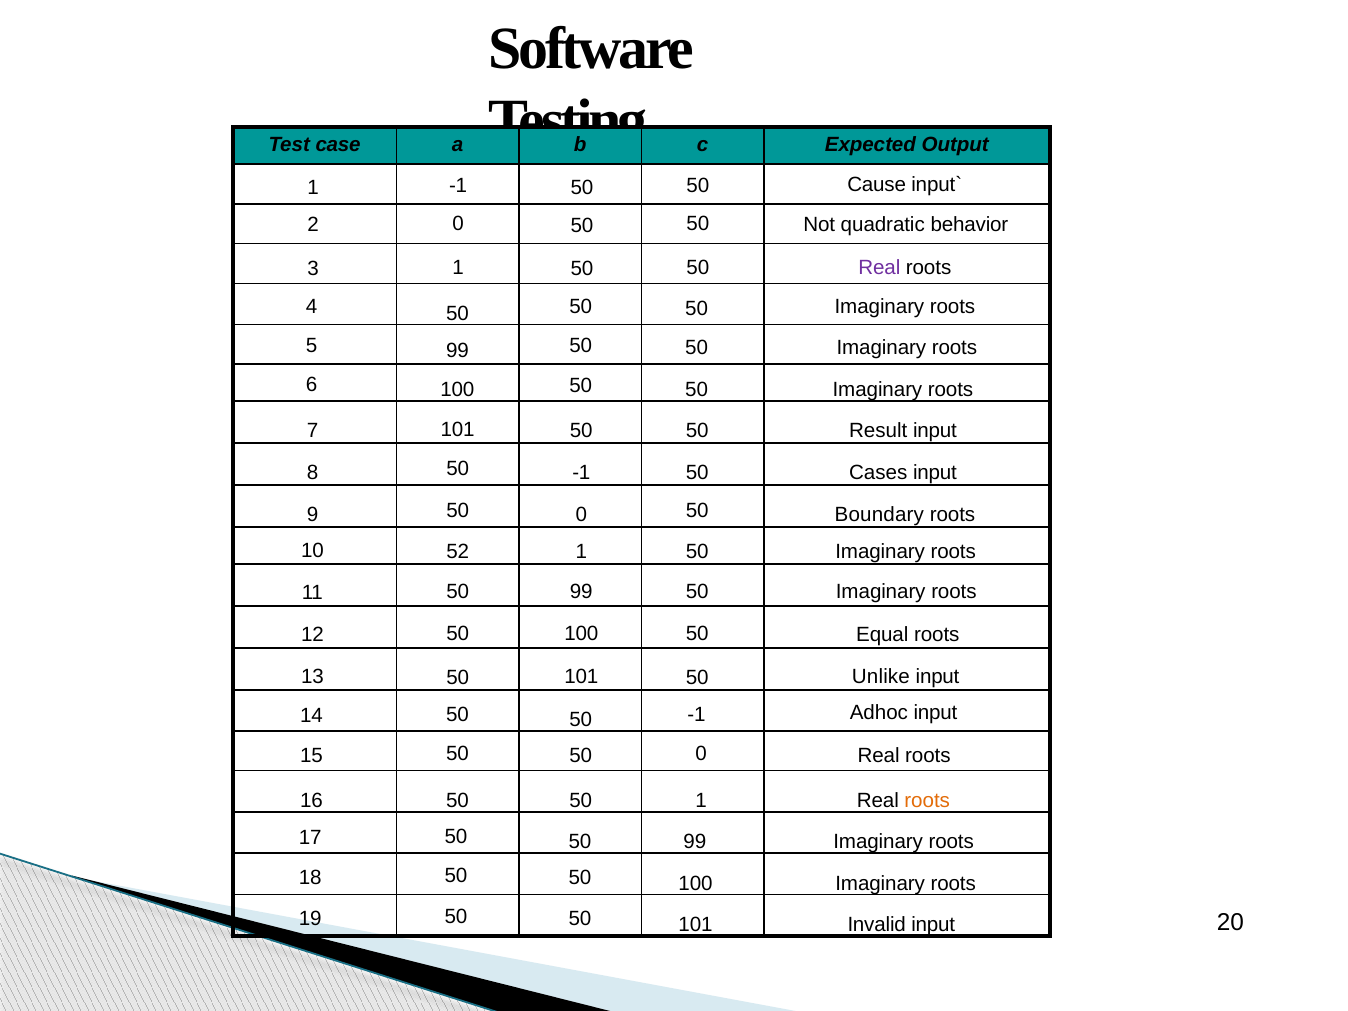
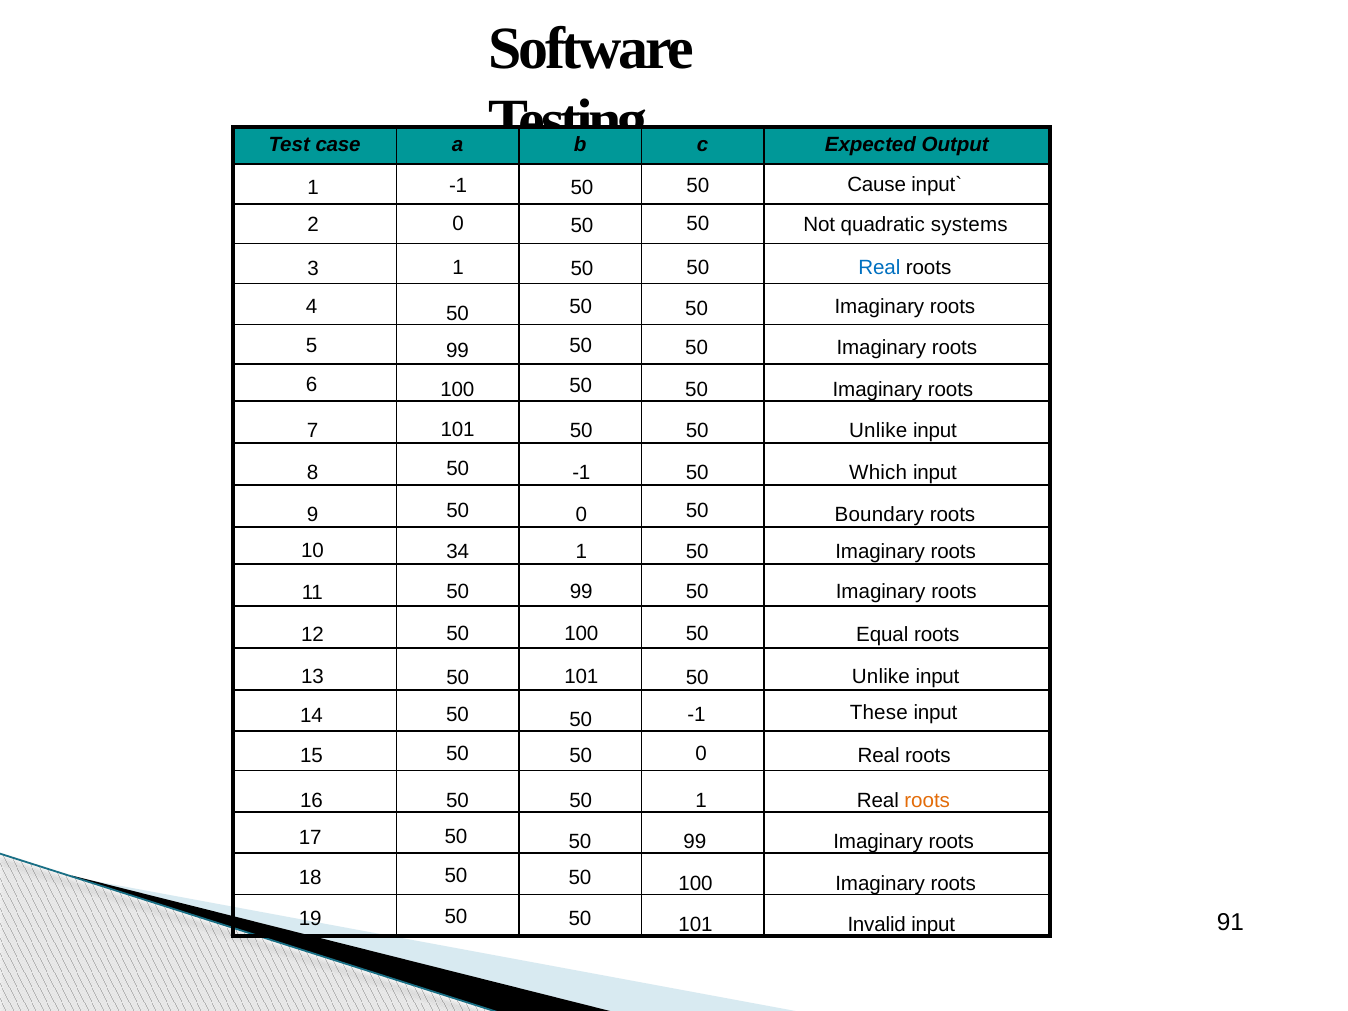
behavior: behavior -> systems
Real at (879, 267) colour: purple -> blue
50 50 Result: Result -> Unlike
Cases: Cases -> Which
52: 52 -> 34
Adhoc: Adhoc -> These
20: 20 -> 91
